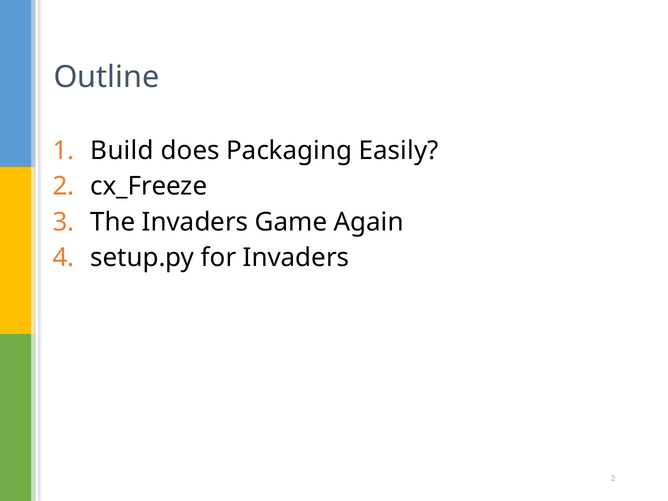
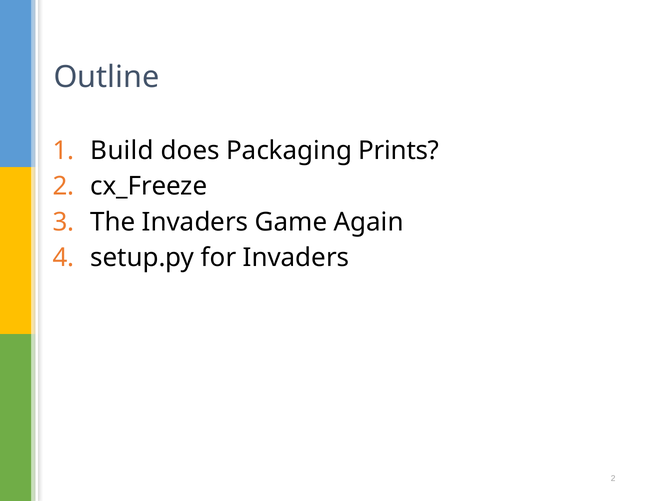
Easily: Easily -> Prints
